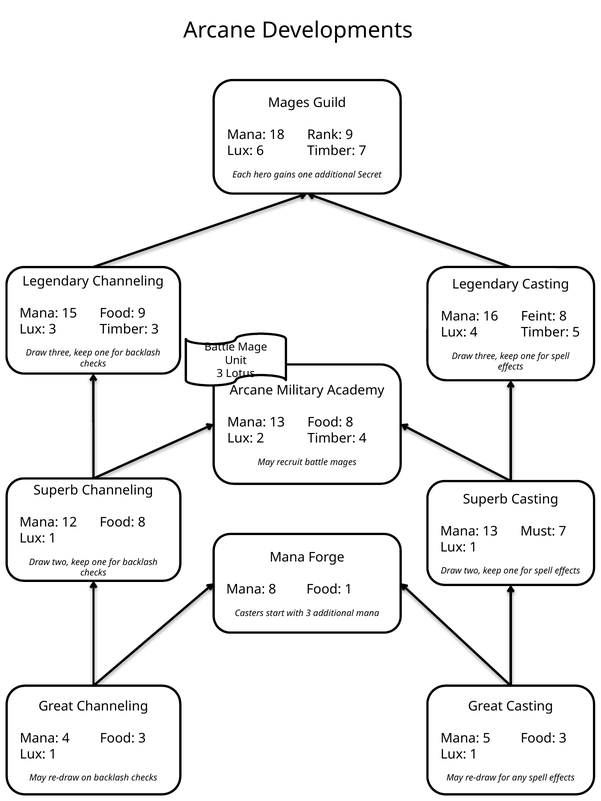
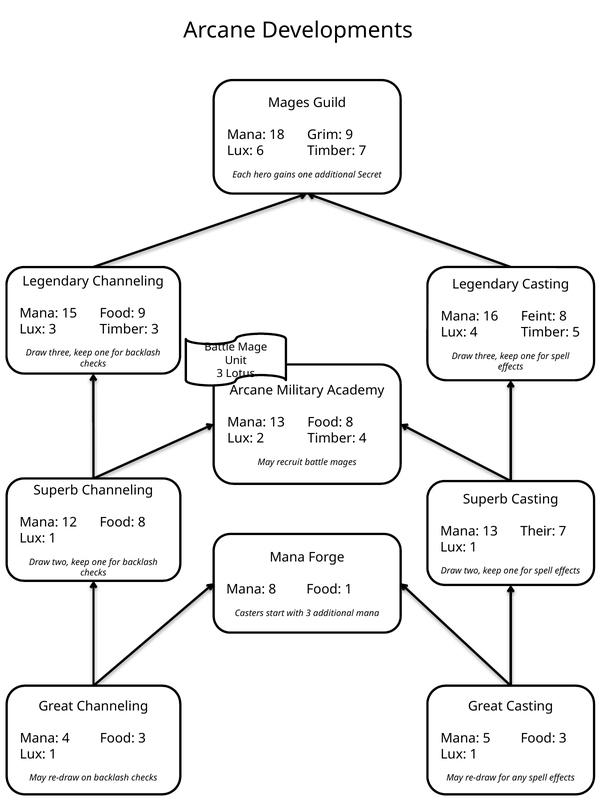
Rank: Rank -> Grim
Must: Must -> Their
